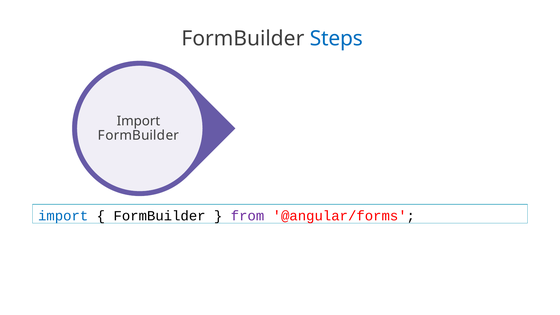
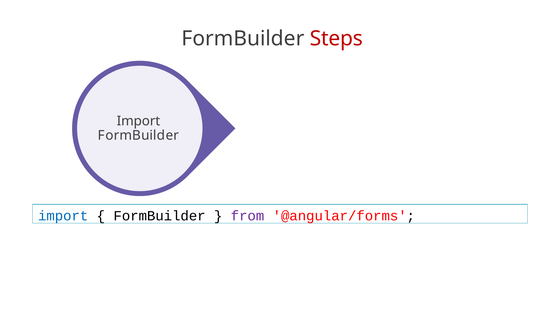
Steps colour: blue -> red
